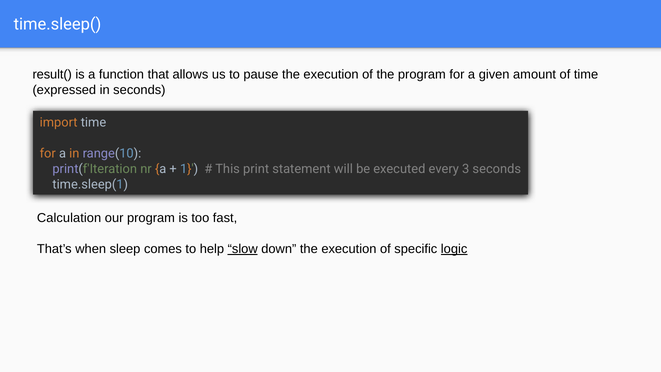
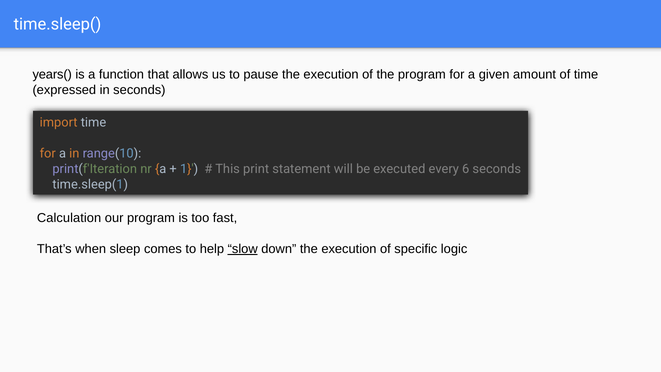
result(: result( -> years(
3: 3 -> 6
logic underline: present -> none
